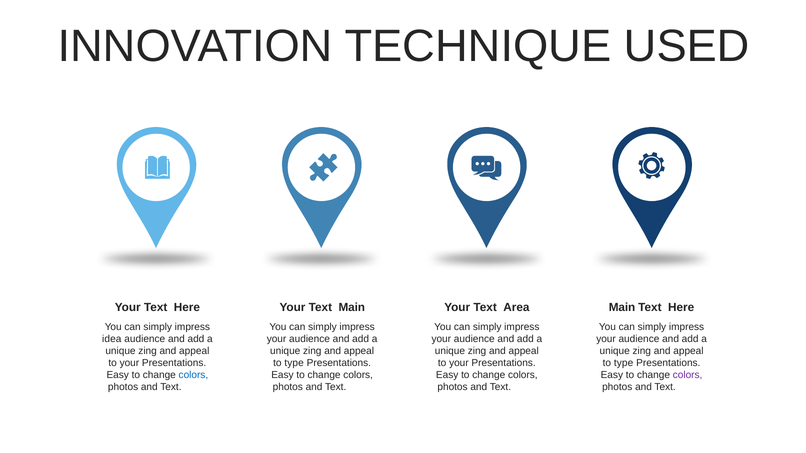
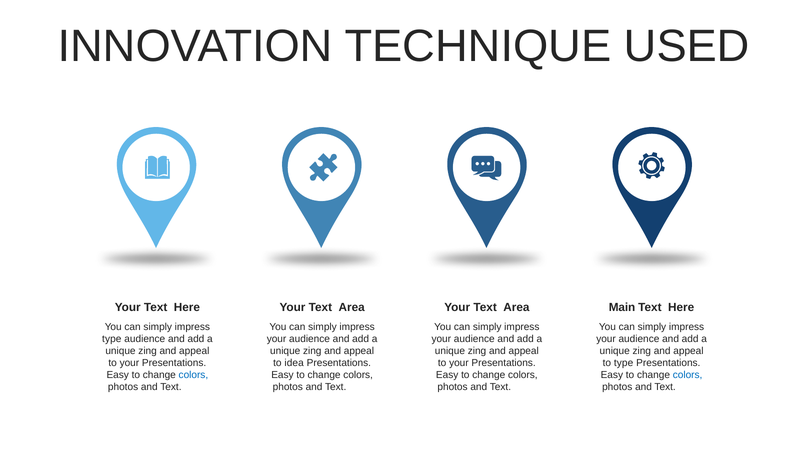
Main at (352, 308): Main -> Area
idea at (112, 339): idea -> type
type at (294, 363): type -> idea
colors at (688, 375) colour: purple -> blue
